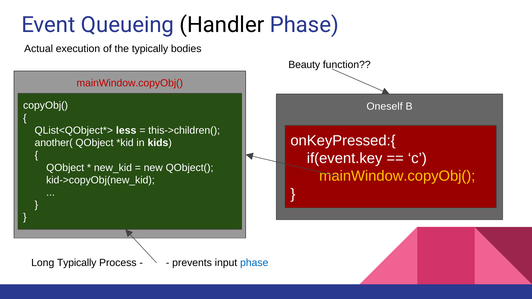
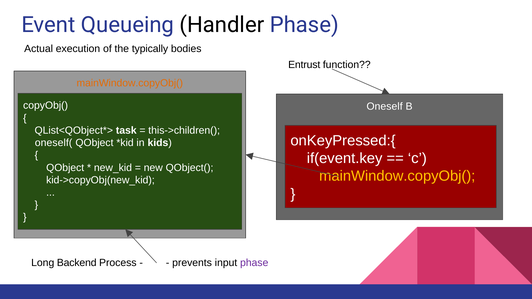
Beauty: Beauty -> Entrust
mainWindow.copyObj( at (130, 83) colour: red -> orange
less: less -> task
another(: another( -> oneself(
Long Typically: Typically -> Backend
phase at (254, 263) colour: blue -> purple
